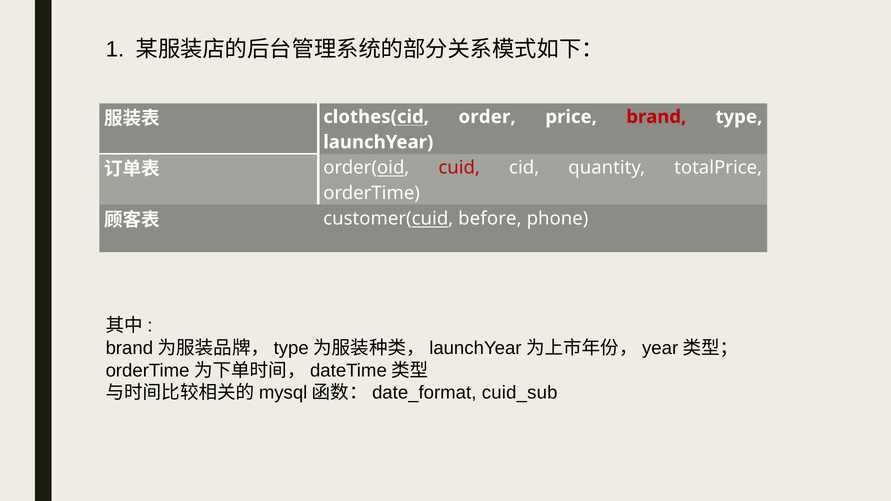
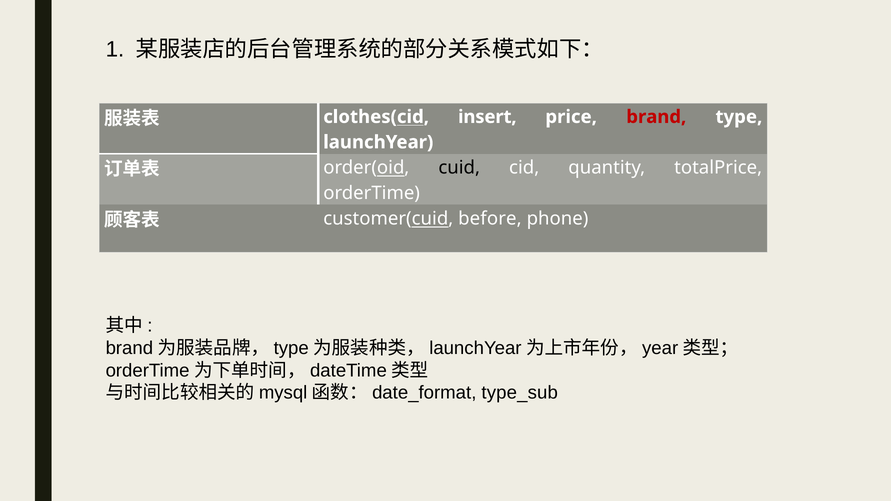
order: order -> insert
cuid colour: red -> black
cuid_sub: cuid_sub -> type_sub
